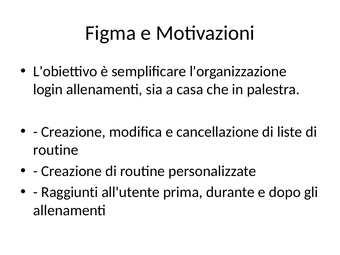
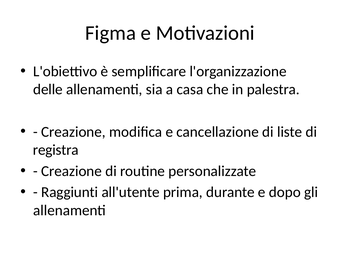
login: login -> delle
routine at (56, 150): routine -> registra
